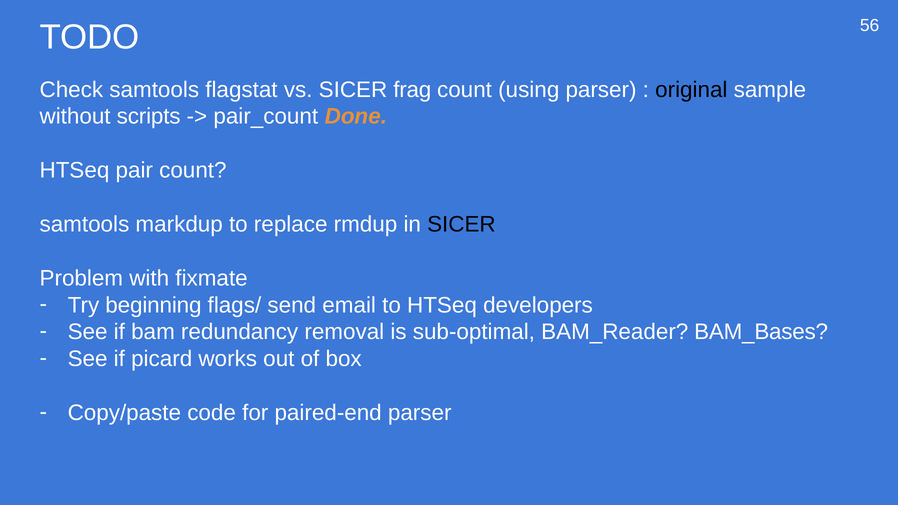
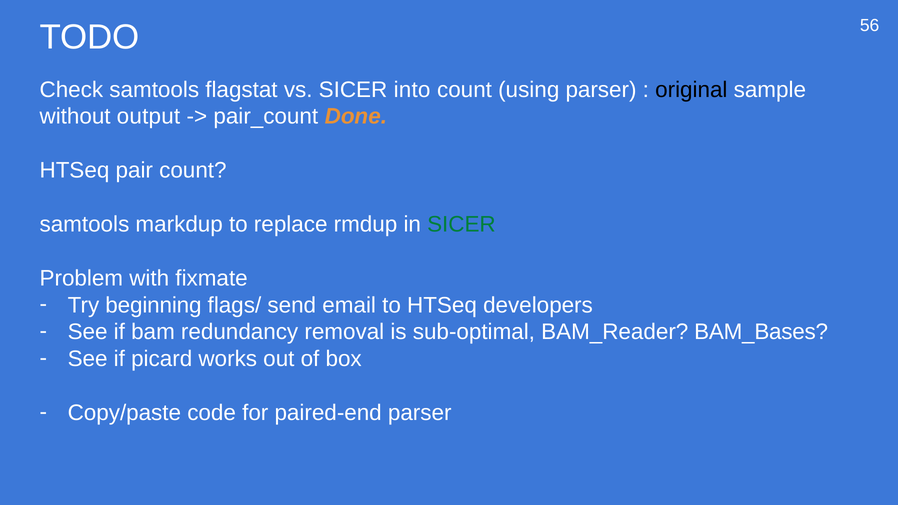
frag: frag -> into
scripts: scripts -> output
SICER at (461, 224) colour: black -> green
